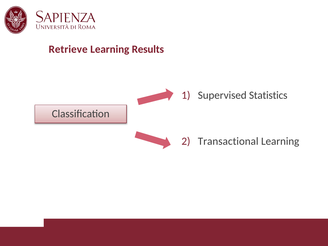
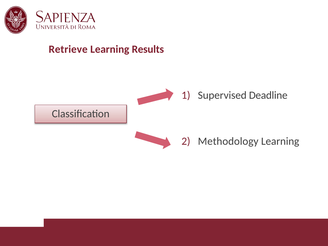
Statistics: Statistics -> Deadline
Transactional: Transactional -> Methodology
